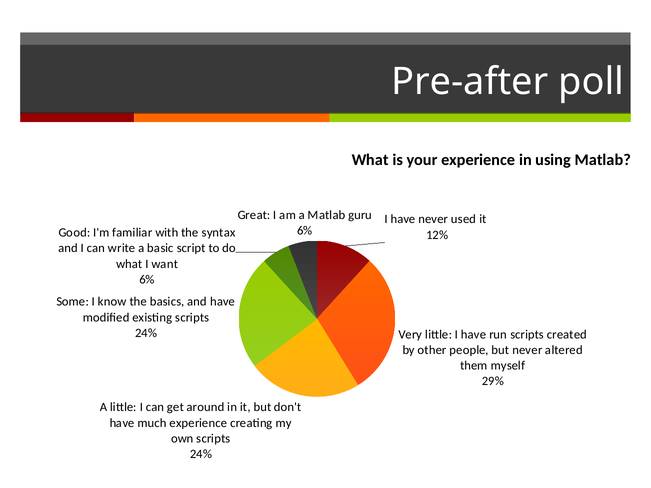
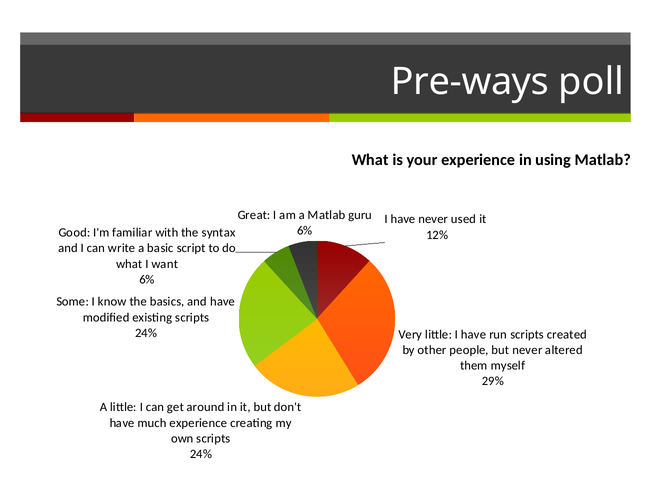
Pre-after: Pre-after -> Pre-ways
